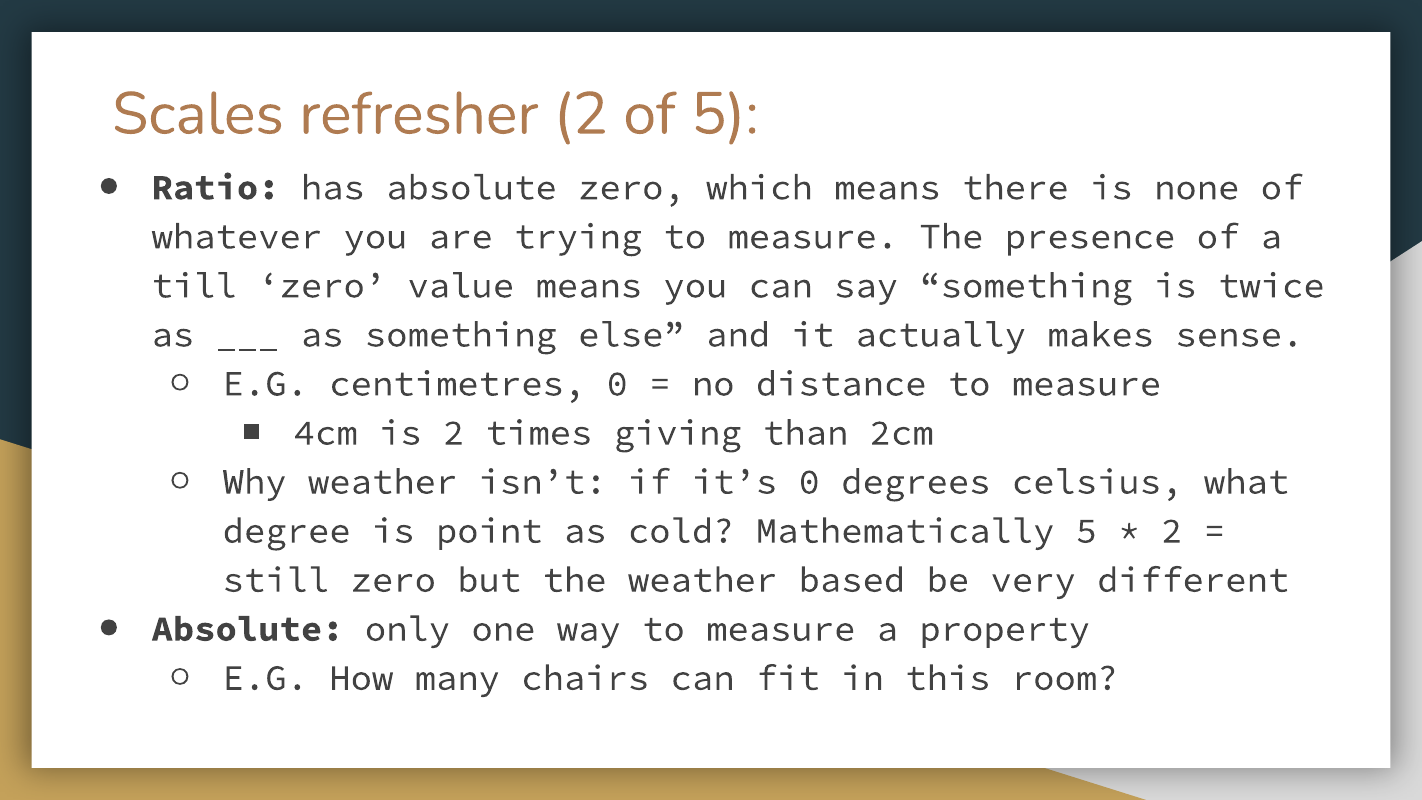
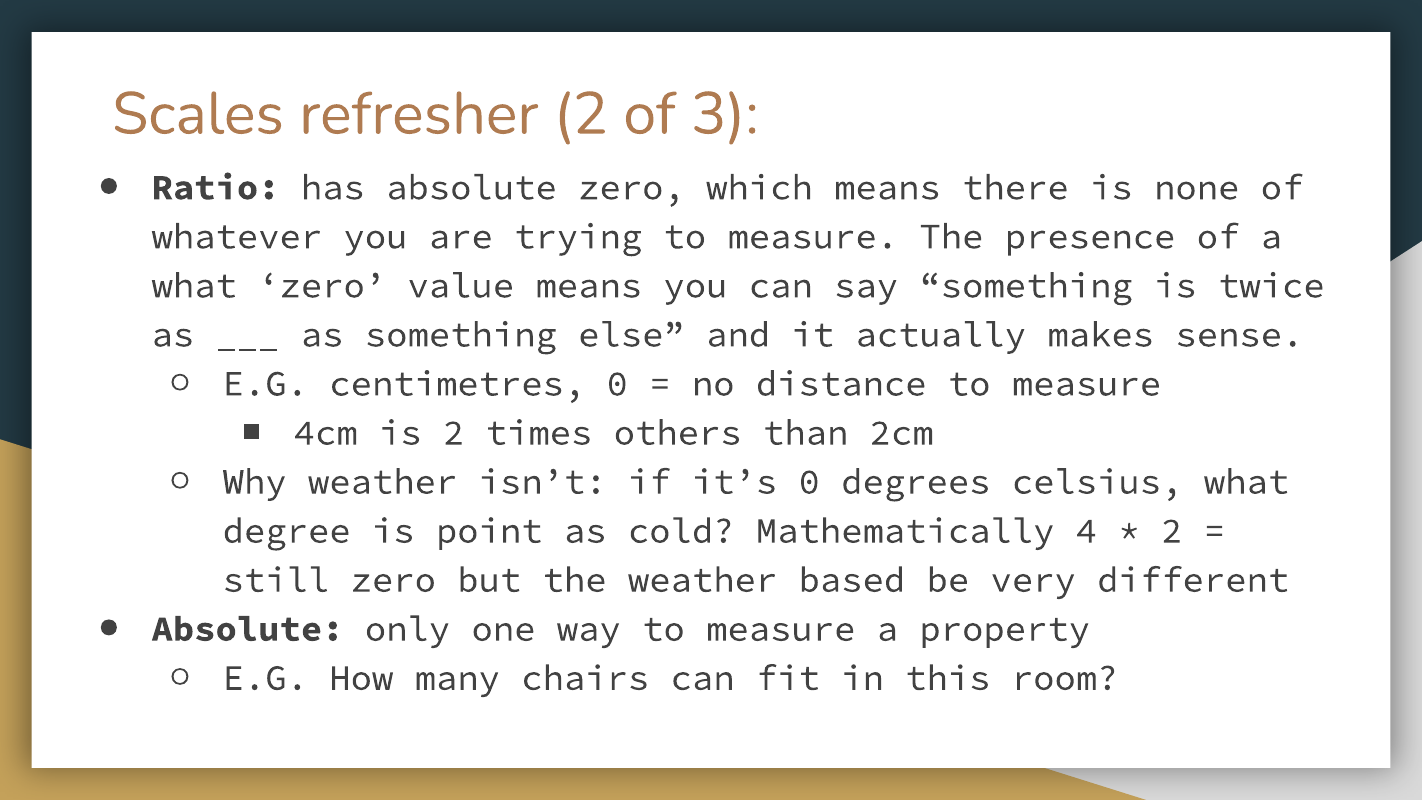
of 5: 5 -> 3
till at (194, 286): till -> what
giving: giving -> others
Mathematically 5: 5 -> 4
